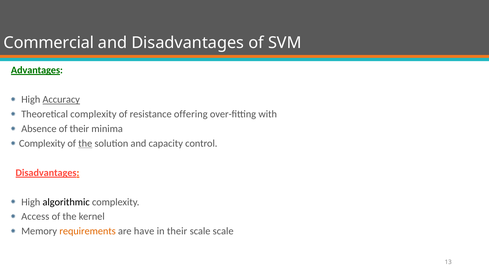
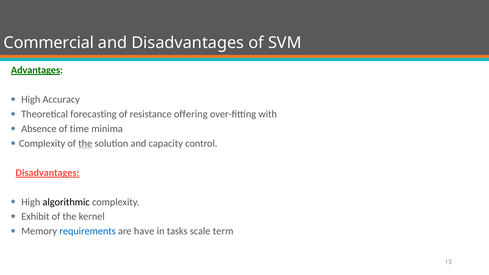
Accuracy underline: present -> none
Theoretical complexity: complexity -> forecasting
of their: their -> time
Access: Access -> Exhibit
requirements colour: orange -> blue
in their: their -> tasks
scale scale: scale -> term
